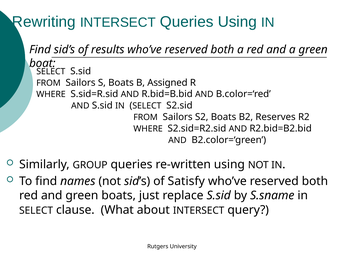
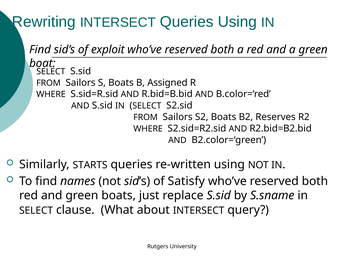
results: results -> exploit
GROUP: GROUP -> STARTS
